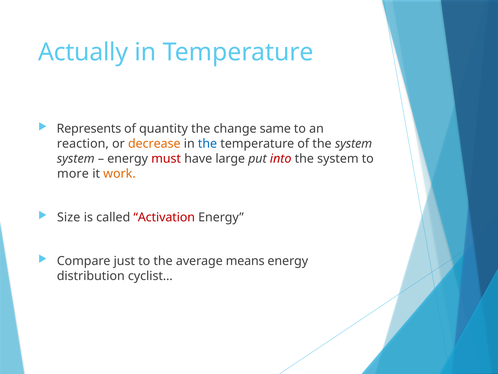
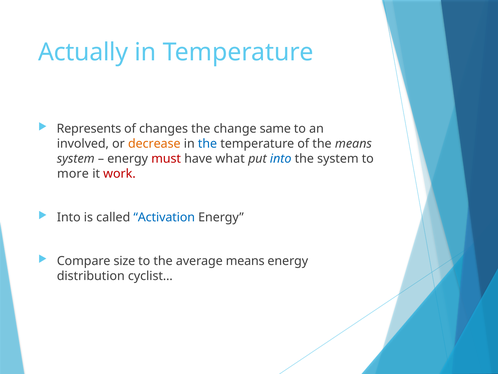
quantity: quantity -> changes
reaction: reaction -> involved
of the system: system -> means
large: large -> what
into at (281, 158) colour: red -> blue
work colour: orange -> red
Size at (69, 217): Size -> Into
Activation colour: red -> blue
just: just -> size
